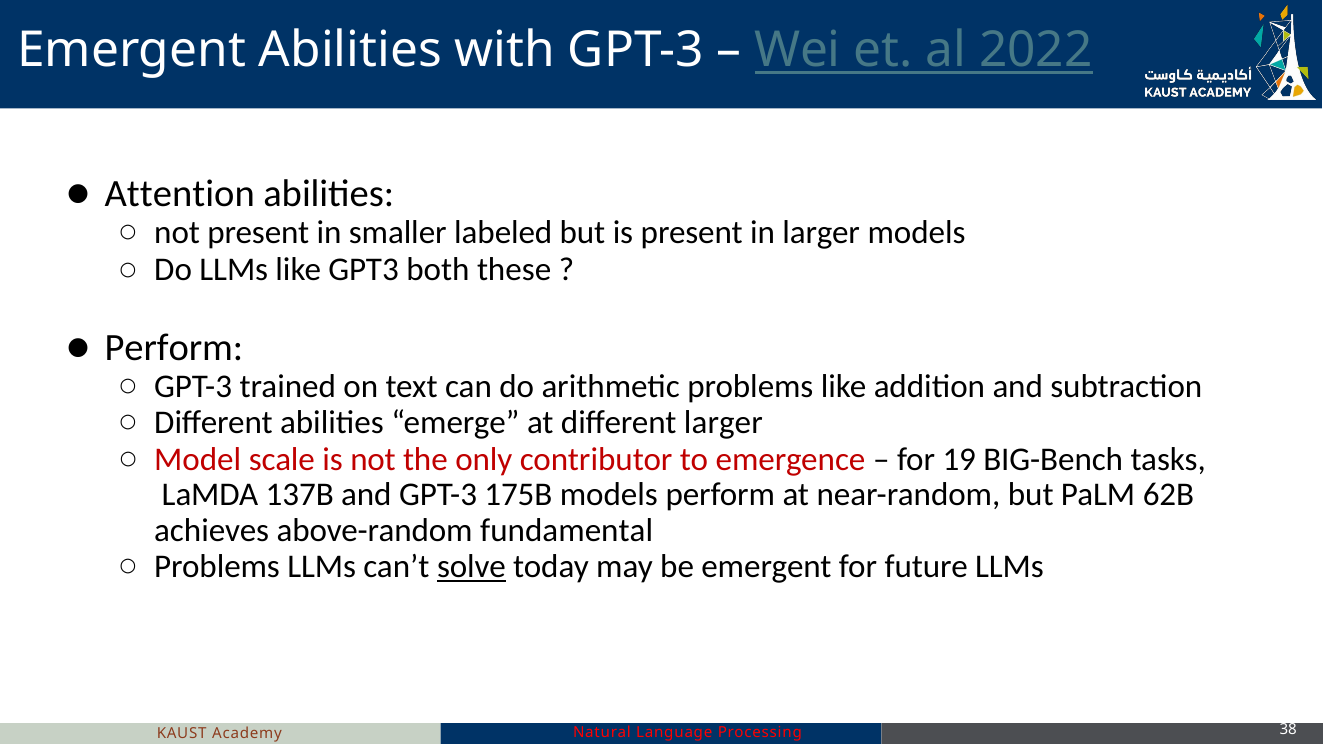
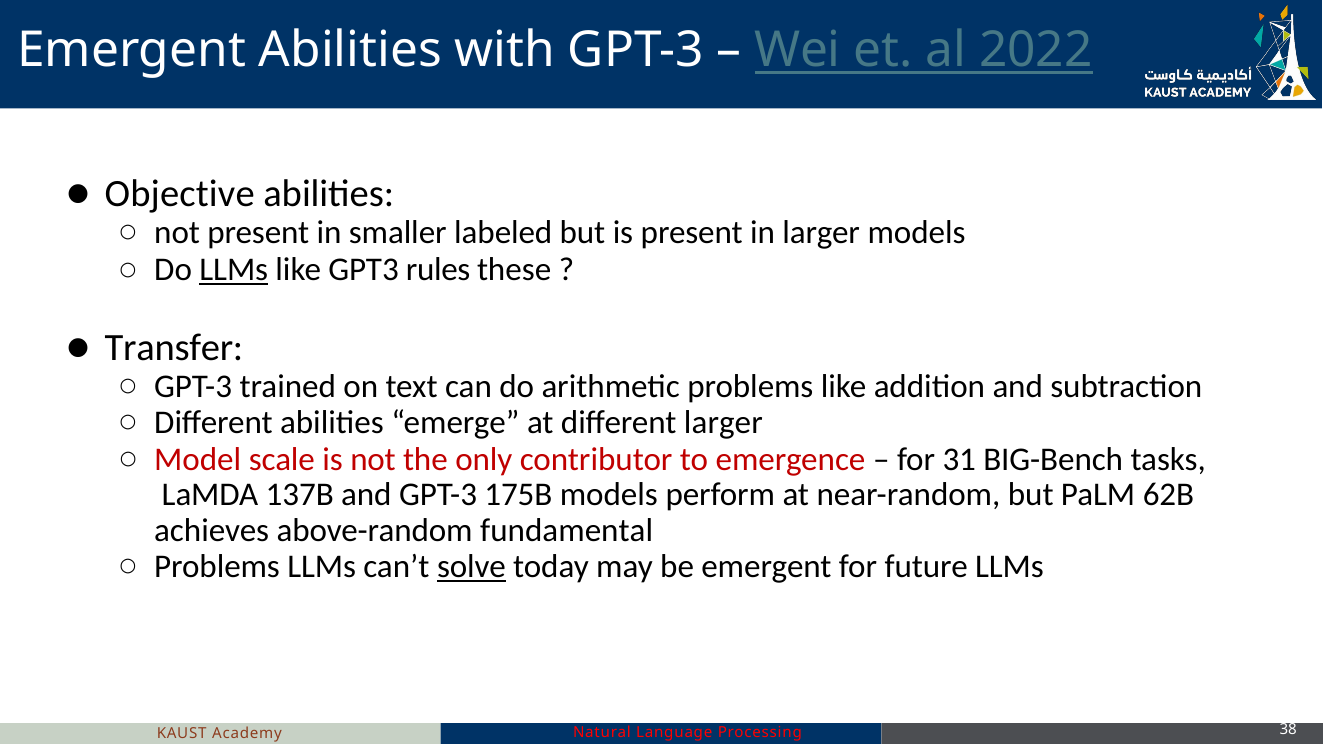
Attention: Attention -> Objective
LLMs at (234, 270) underline: none -> present
both: both -> rules
Perform at (174, 348): Perform -> Transfer
19: 19 -> 31
